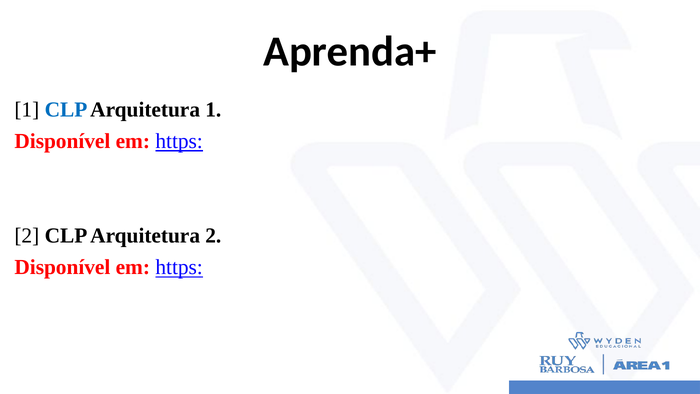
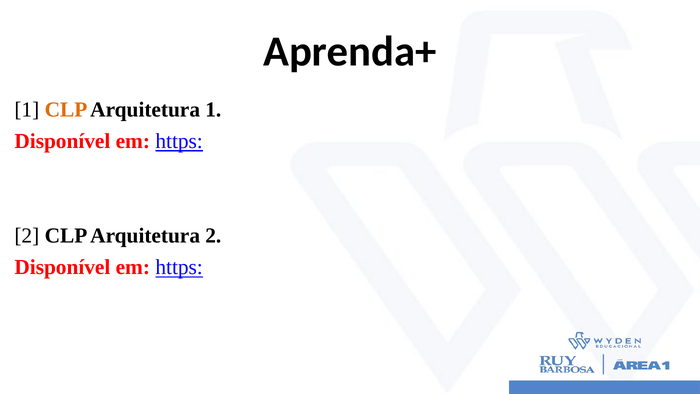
CLP at (66, 110) colour: blue -> orange
